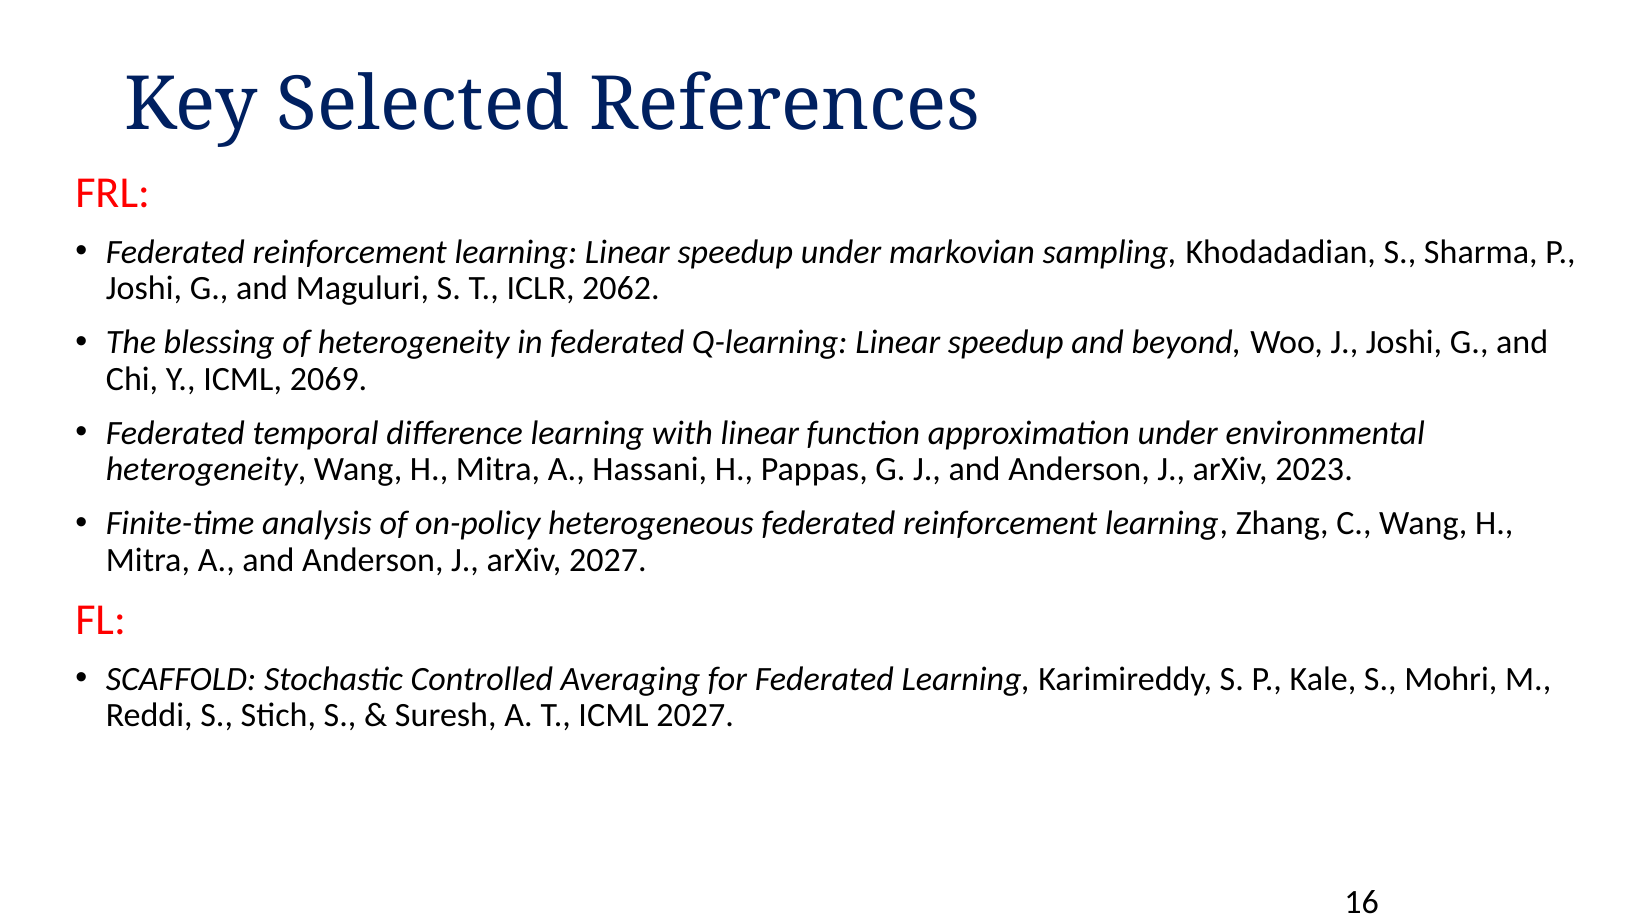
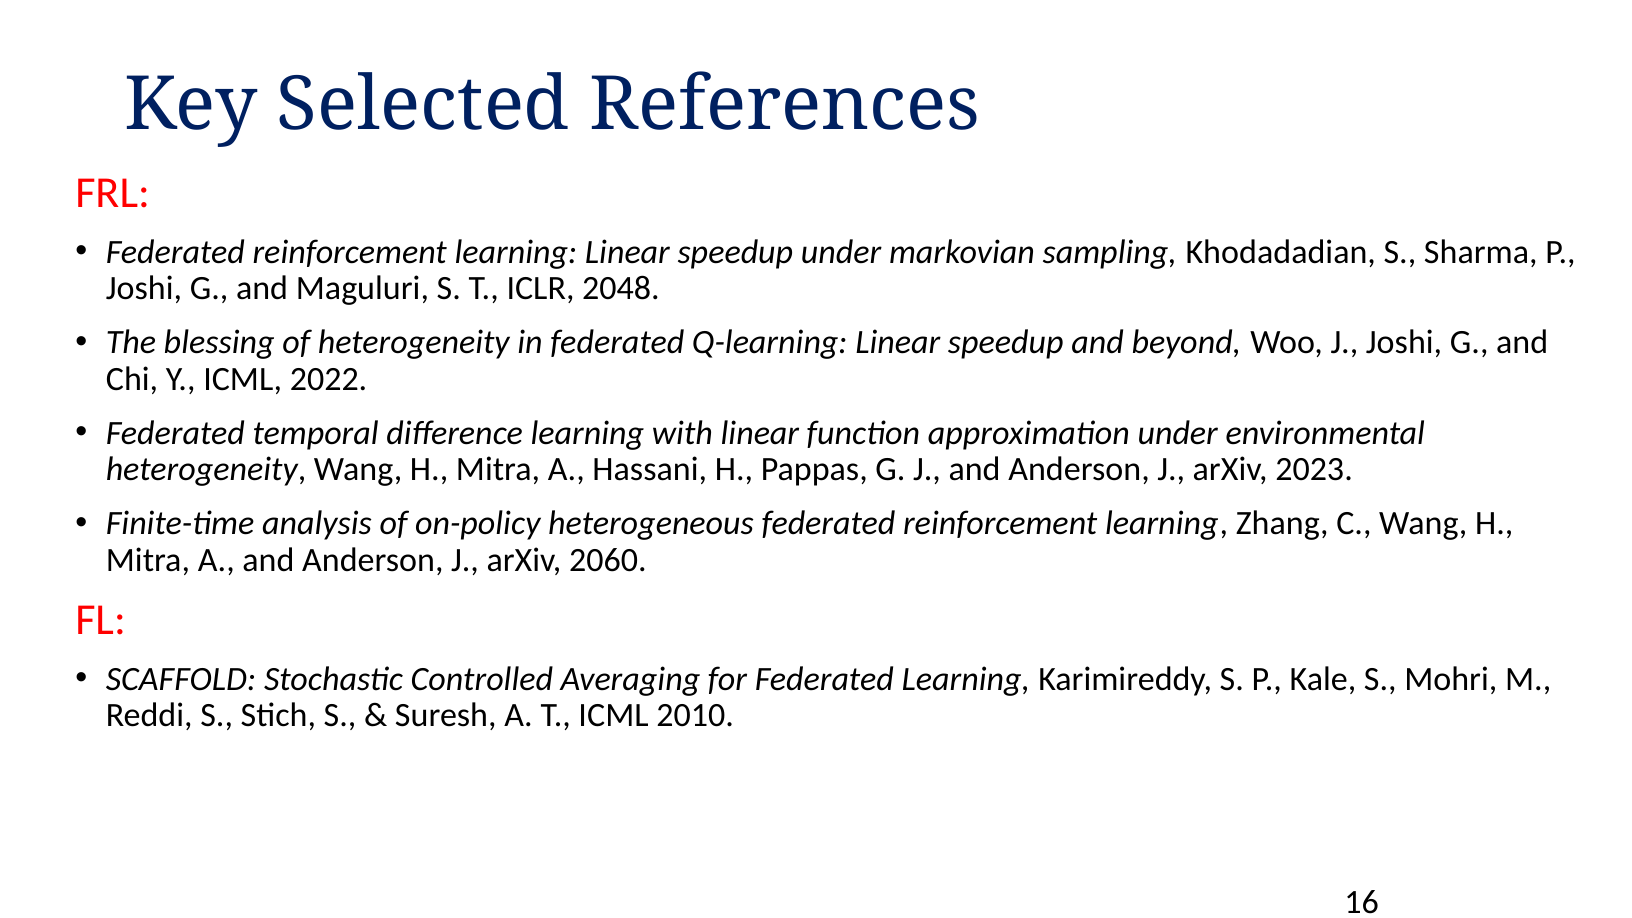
2062: 2062 -> 2048
2069: 2069 -> 2022
arXiv 2027: 2027 -> 2060
ICML 2027: 2027 -> 2010
